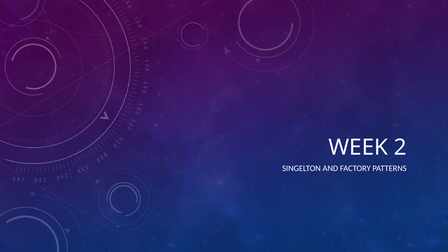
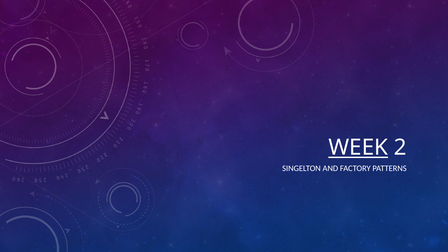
WEEK underline: none -> present
